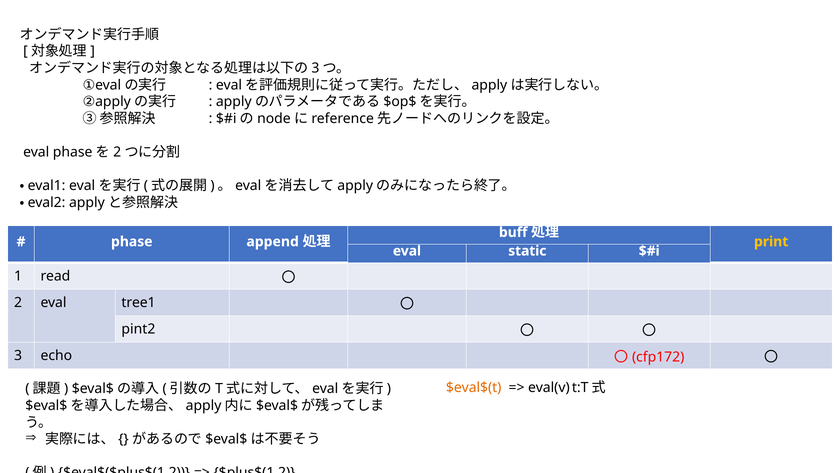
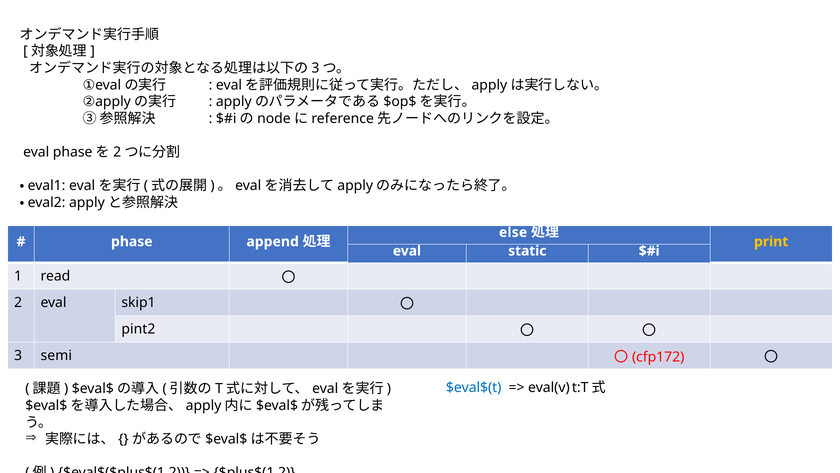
buff: buff -> else
tree1: tree1 -> skip1
echo: echo -> semi
$eval$(t colour: orange -> blue
